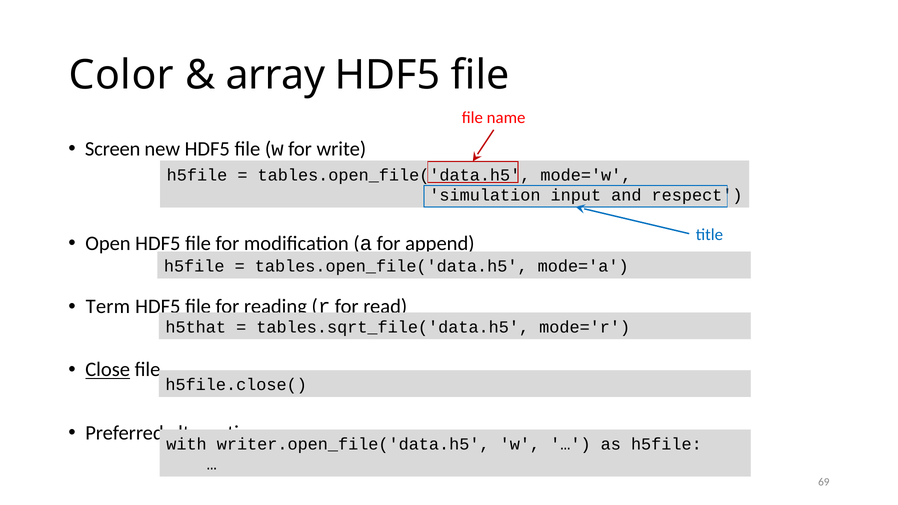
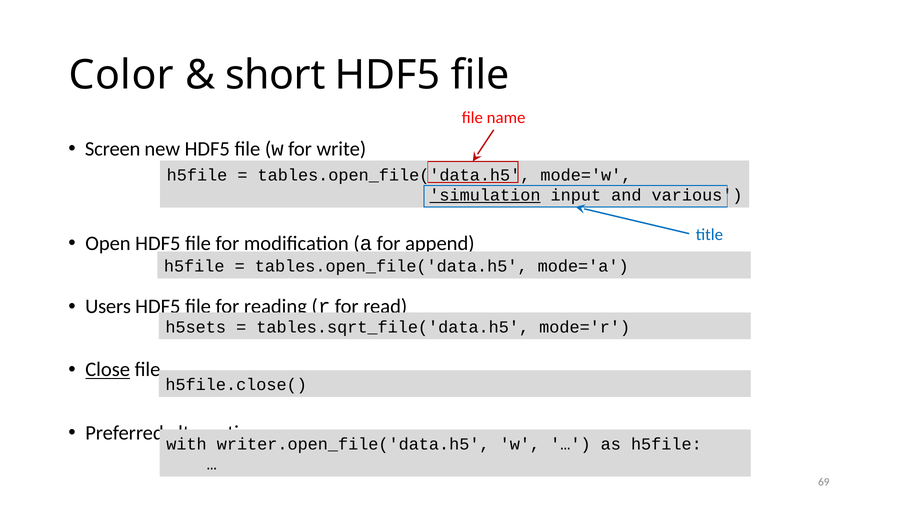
array: array -> short
simulation underline: none -> present
respect: respect -> various
Term: Term -> Users
h5that: h5that -> h5sets
